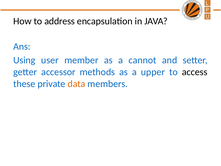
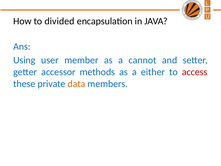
address: address -> divided
upper: upper -> either
access colour: black -> red
